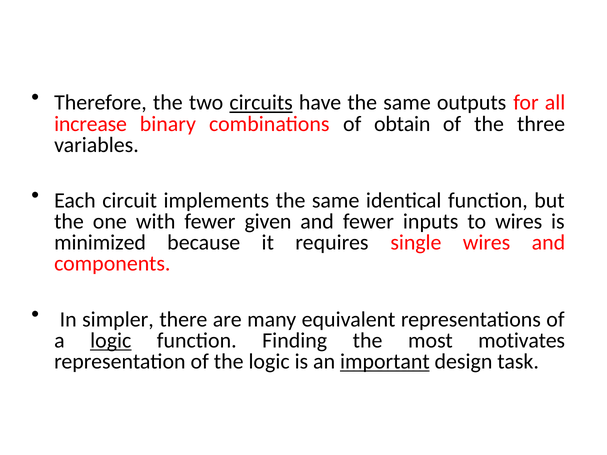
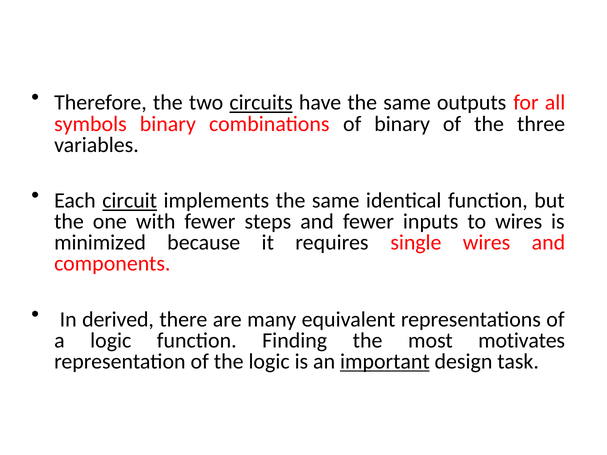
increase: increase -> symbols
of obtain: obtain -> binary
circuit underline: none -> present
given: given -> steps
simpler: simpler -> derived
logic at (111, 341) underline: present -> none
